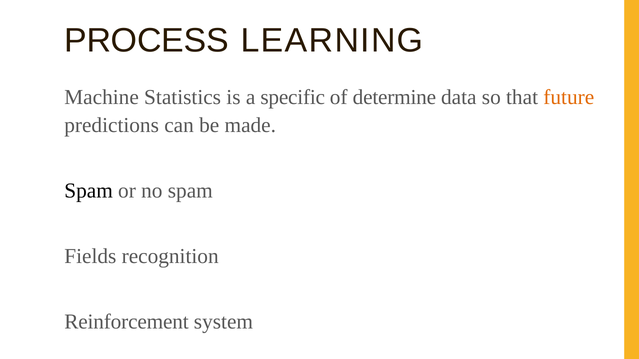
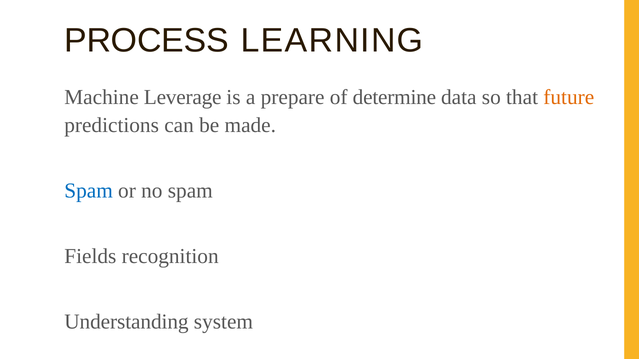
Statistics: Statistics -> Leverage
specific: specific -> prepare
Spam at (89, 191) colour: black -> blue
Reinforcement: Reinforcement -> Understanding
